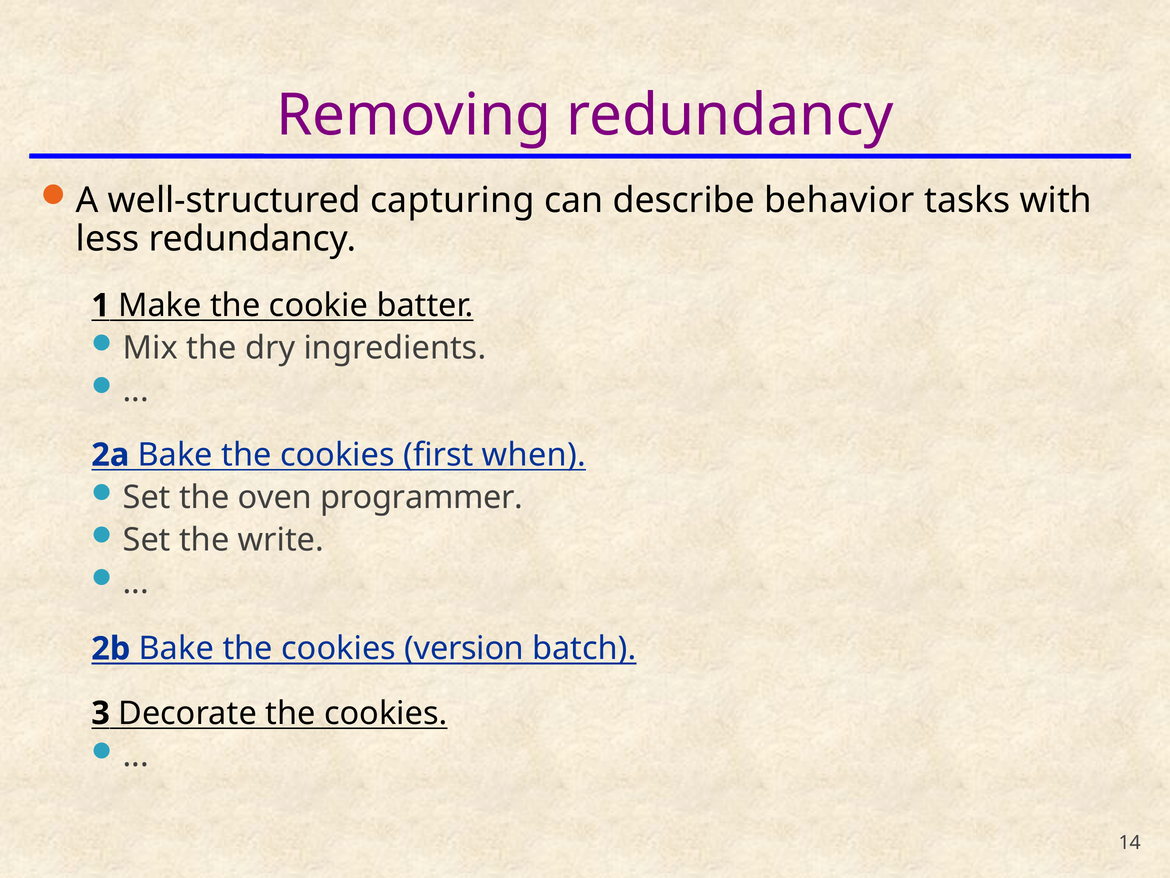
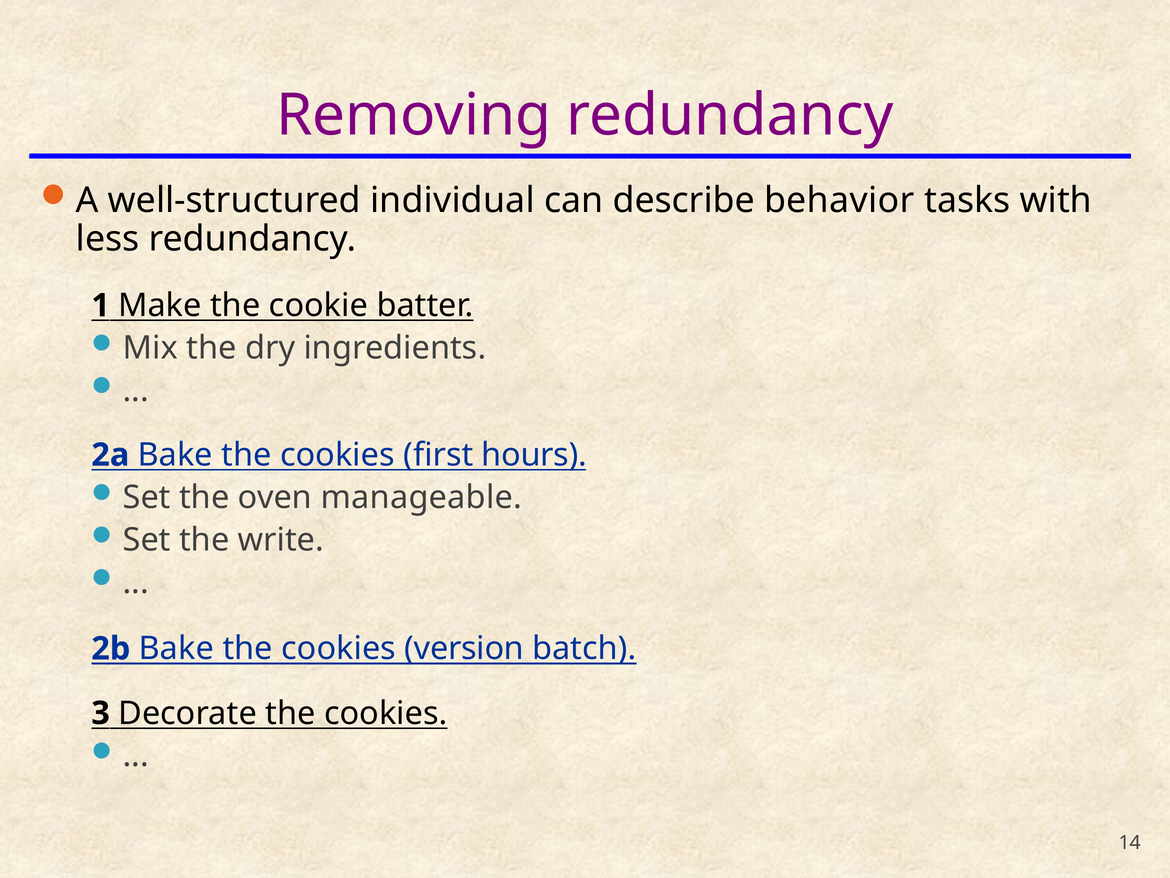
capturing: capturing -> individual
when: when -> hours
programmer: programmer -> manageable
